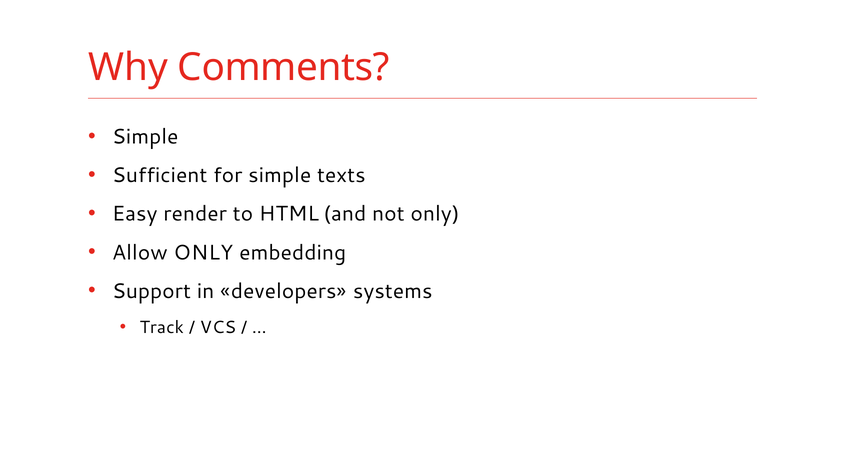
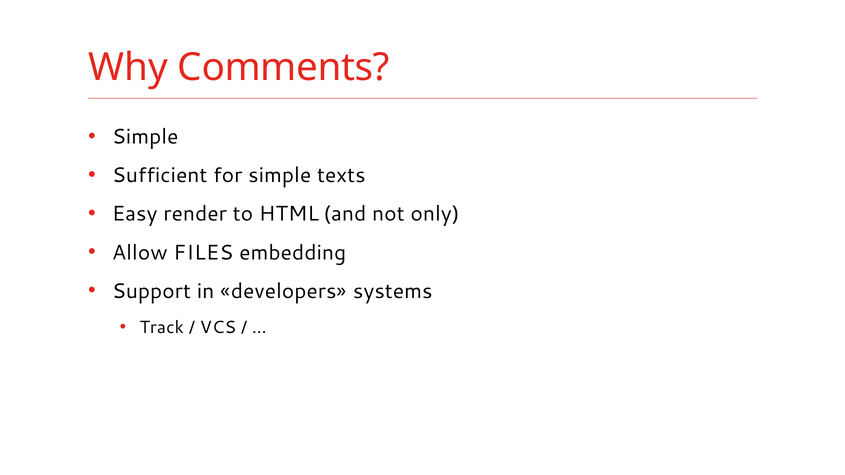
Allow ONLY: ONLY -> FILES
